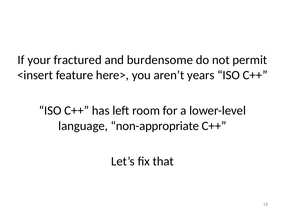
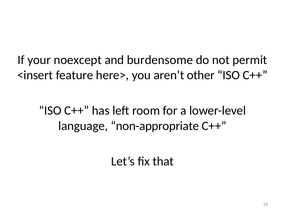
fractured: fractured -> noexcept
years: years -> other
